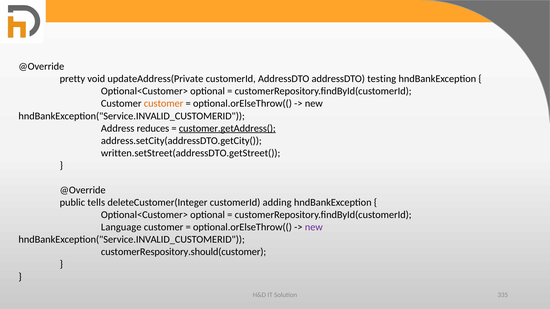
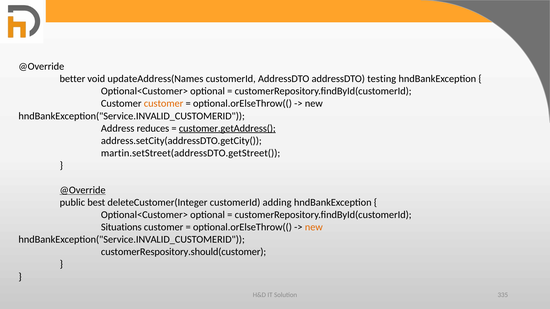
pretty: pretty -> better
updateAddress(Private: updateAddress(Private -> updateAddress(Names
written.setStreet(addressDTO.getStreet(: written.setStreet(addressDTO.getStreet( -> martin.setStreet(addressDTO.getStreet(
@Override at (83, 190) underline: none -> present
tells: tells -> best
Language: Language -> Situations
new at (314, 227) colour: purple -> orange
